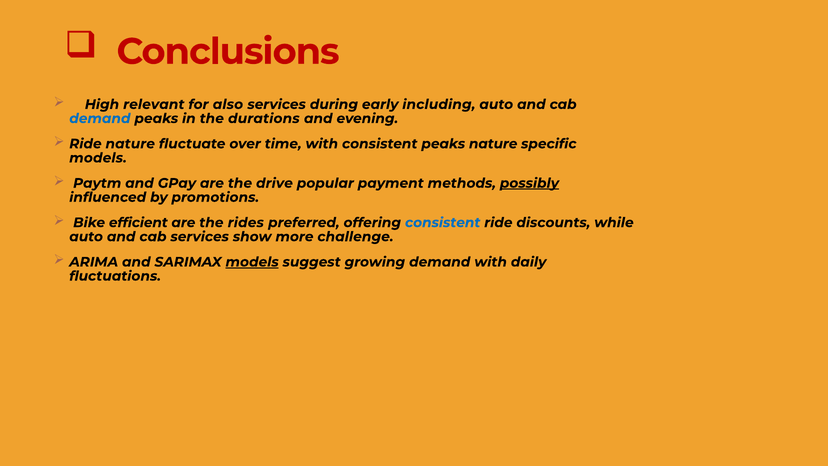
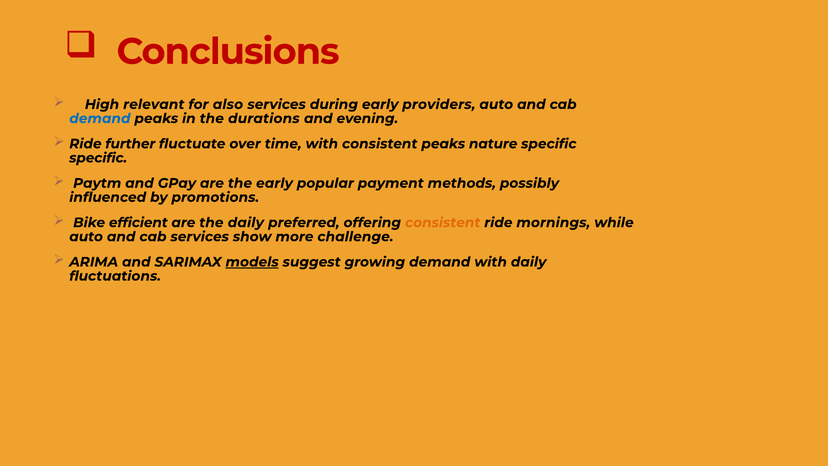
including: including -> providers
Ride nature: nature -> further
models at (98, 158): models -> specific
the drive: drive -> early
possibly underline: present -> none
the rides: rides -> daily
consistent at (443, 222) colour: blue -> orange
discounts: discounts -> mornings
